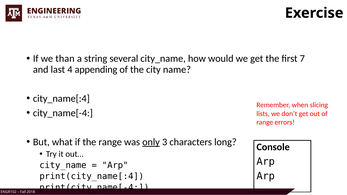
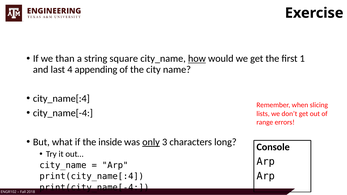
several: several -> square
how underline: none -> present
7: 7 -> 1
the range: range -> inside
